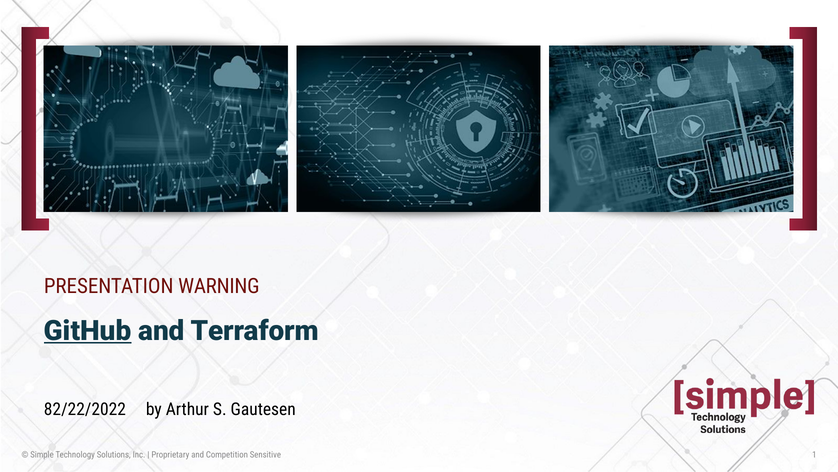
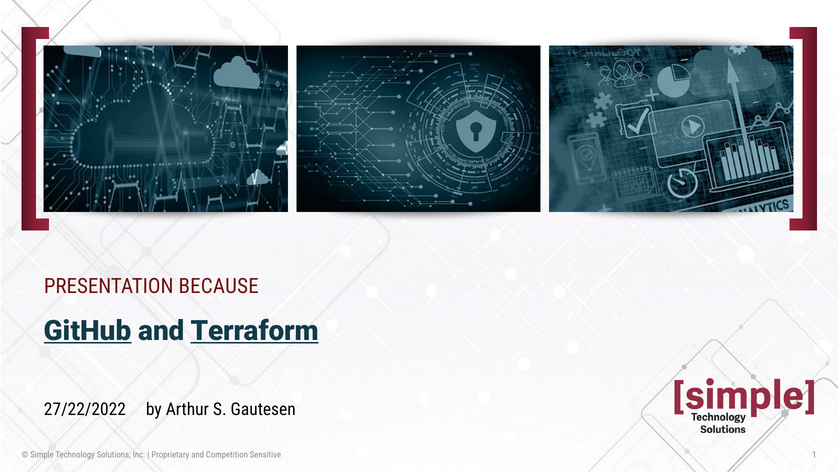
WARNING: WARNING -> BECAUSE
Terraform underline: none -> present
82/22/2022: 82/22/2022 -> 27/22/2022
